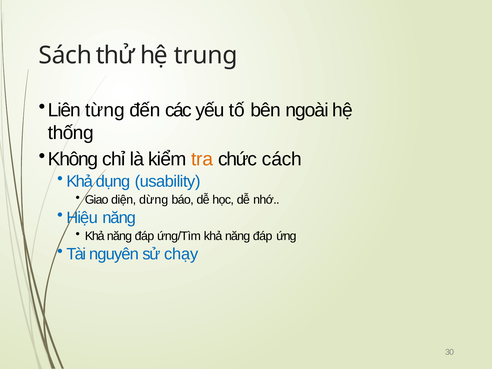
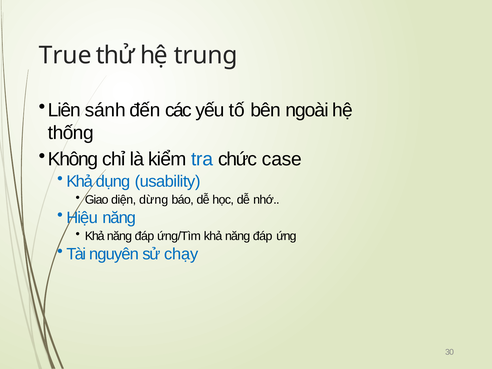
Sách: Sách -> True
từng: từng -> sánh
tra colour: orange -> blue
cách: cách -> case
